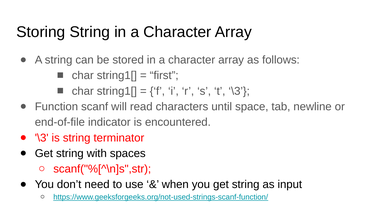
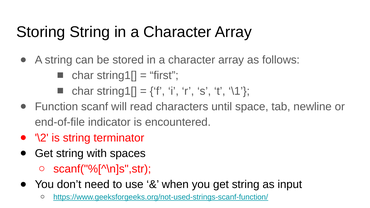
t \3: \3 -> \1
\3 at (42, 138): \3 -> \2
